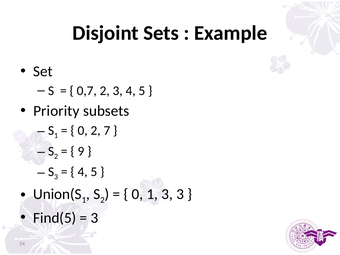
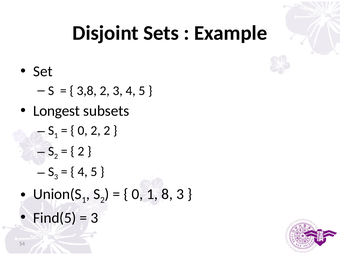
0,7: 0,7 -> 3,8
Priority: Priority -> Longest
2 7: 7 -> 2
9 at (81, 151): 9 -> 2
1 3: 3 -> 8
